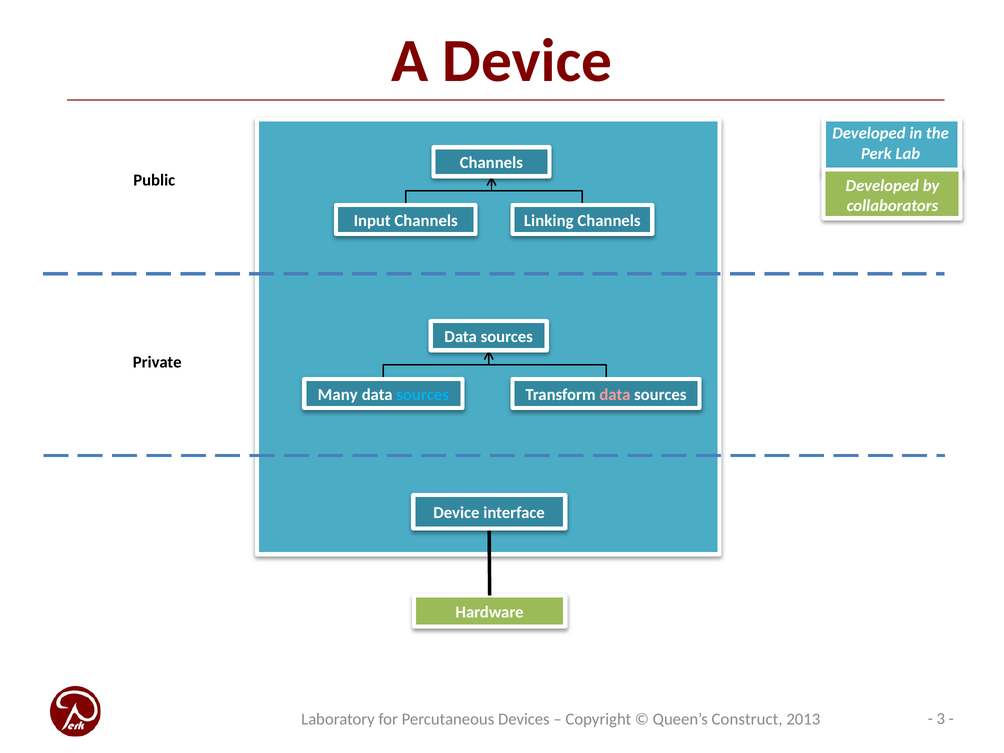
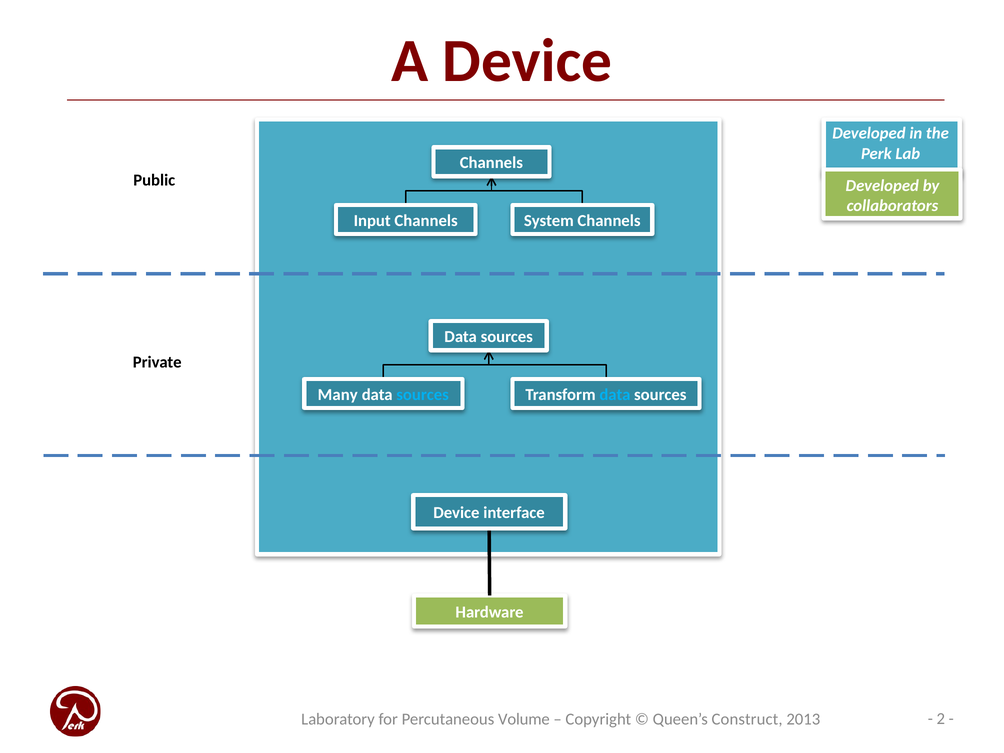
Linking: Linking -> System
data at (615, 395) colour: pink -> light blue
3: 3 -> 2
Devices: Devices -> Volume
